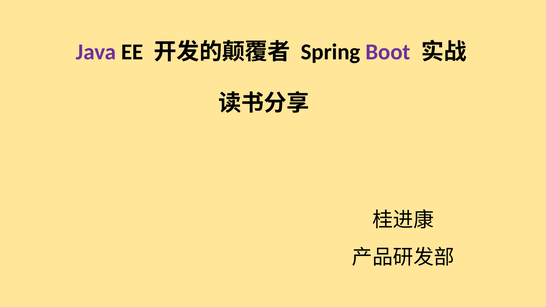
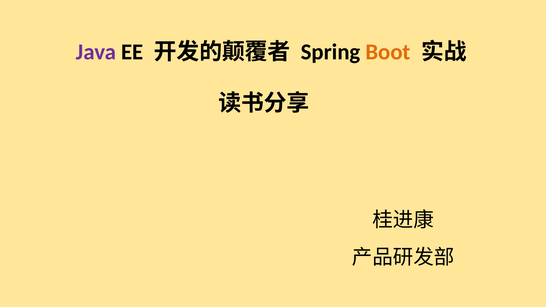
Boot colour: purple -> orange
